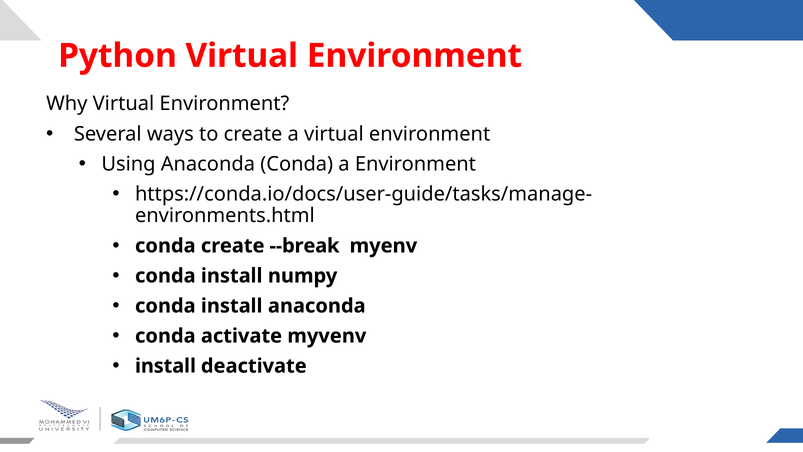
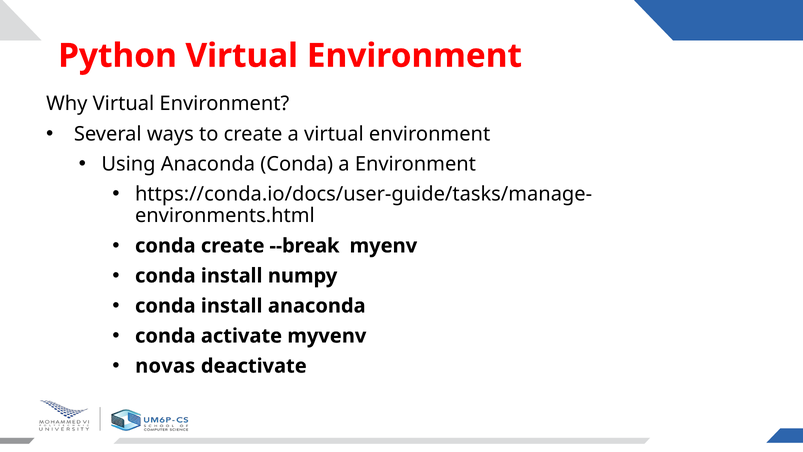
install at (165, 366): install -> novas
